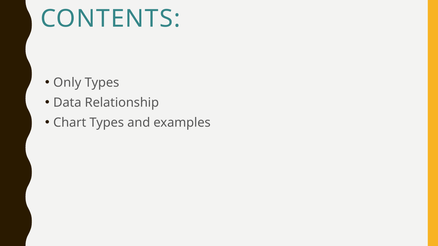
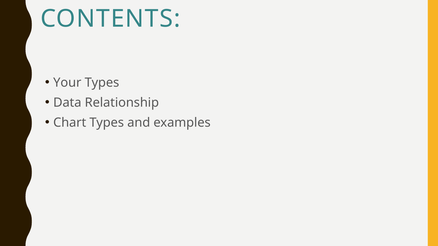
Only: Only -> Your
